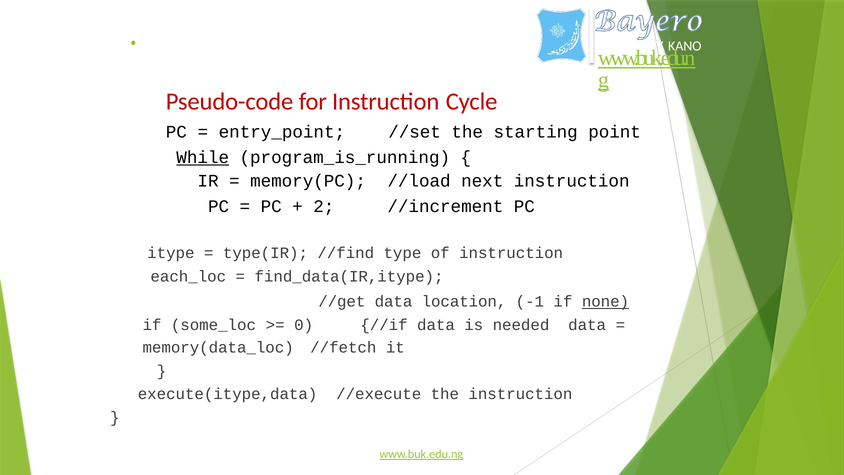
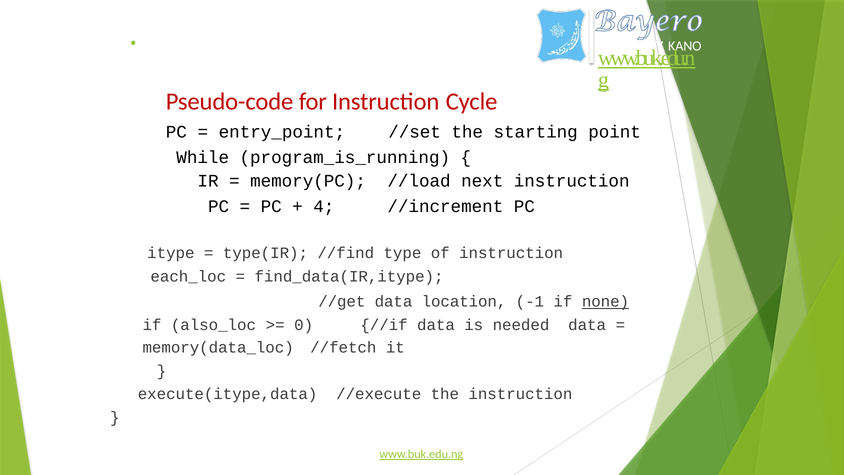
While underline: present -> none
2: 2 -> 4
some_loc: some_loc -> also_loc
